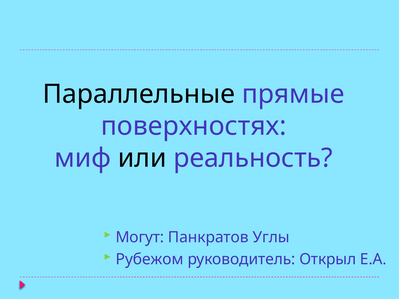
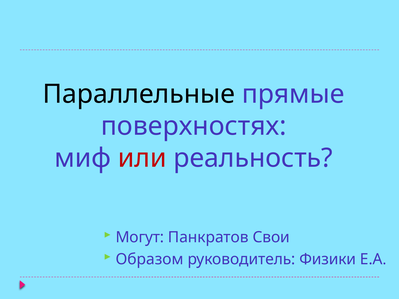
или colour: black -> red
Углы: Углы -> Свои
Рубежом: Рубежом -> Образом
Открыл: Открыл -> Физики
